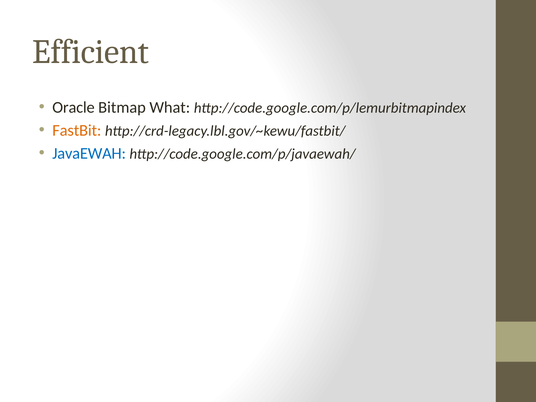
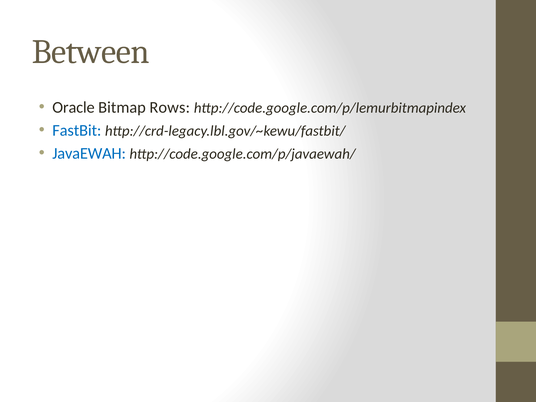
Efficient: Efficient -> Between
What: What -> Rows
FastBit colour: orange -> blue
